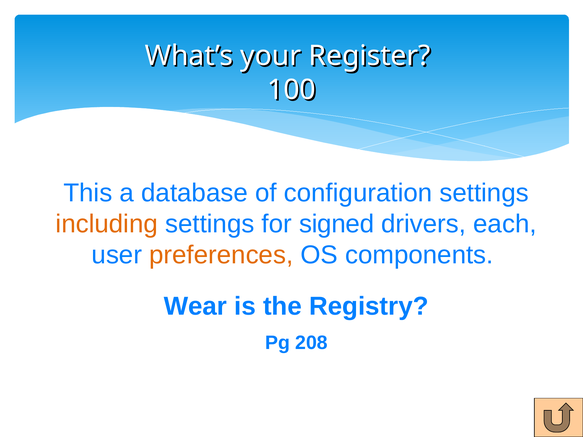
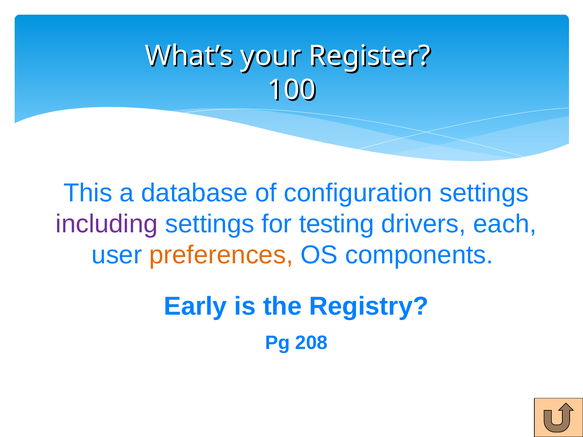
including colour: orange -> purple
signed: signed -> testing
Wear: Wear -> Early
